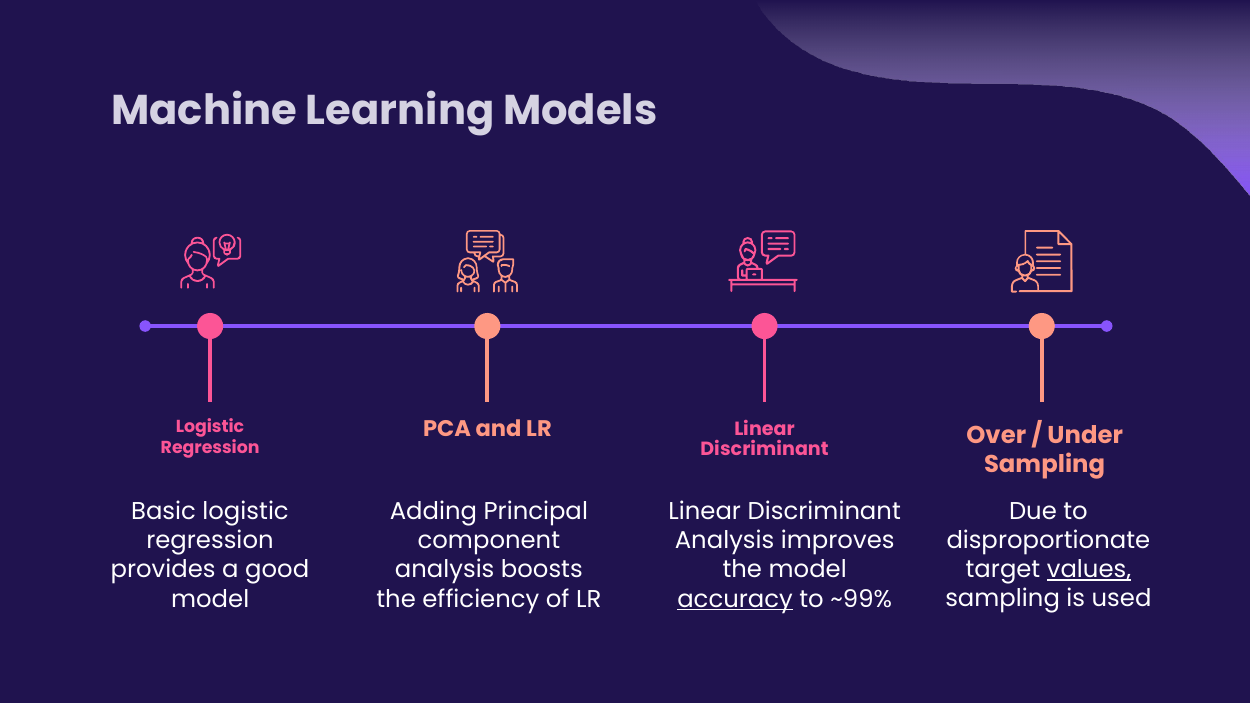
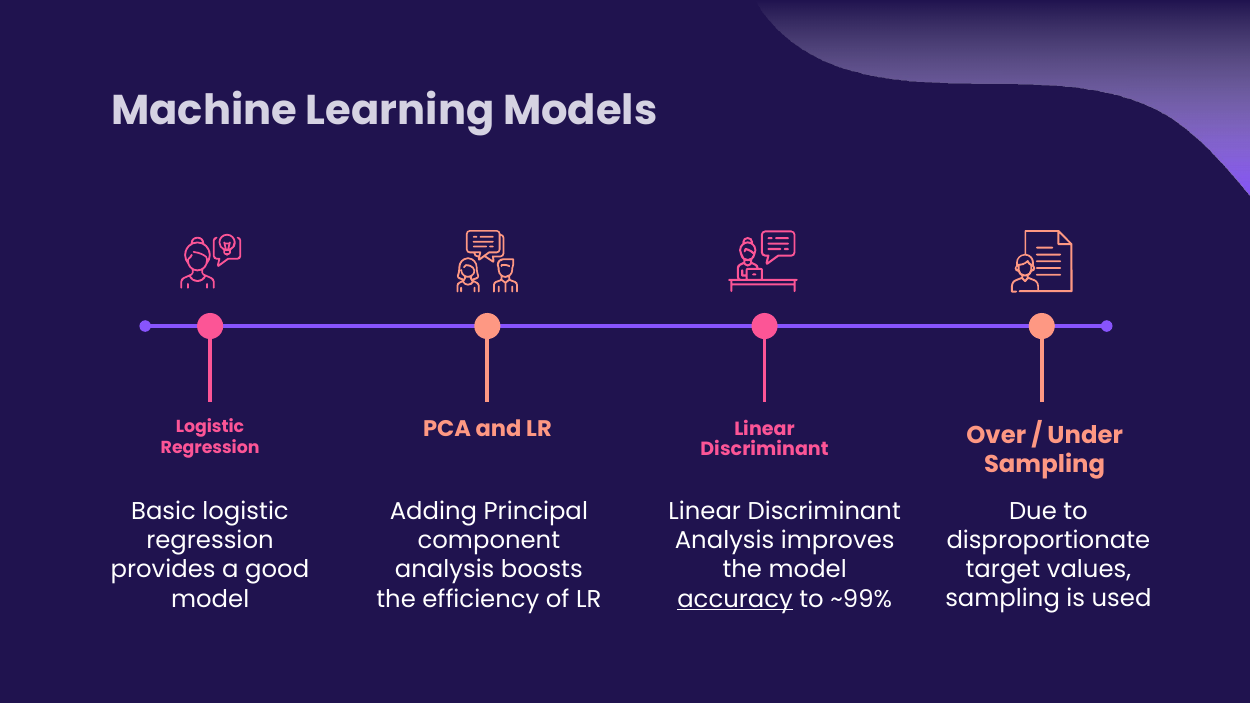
values underline: present -> none
